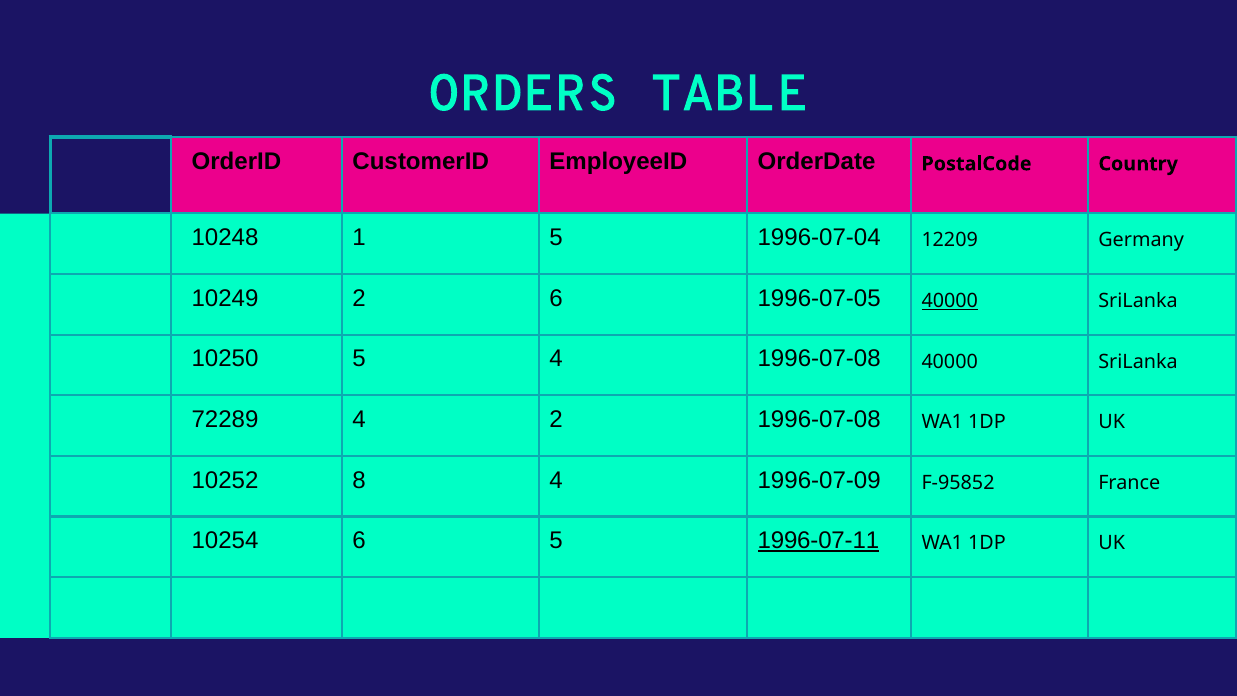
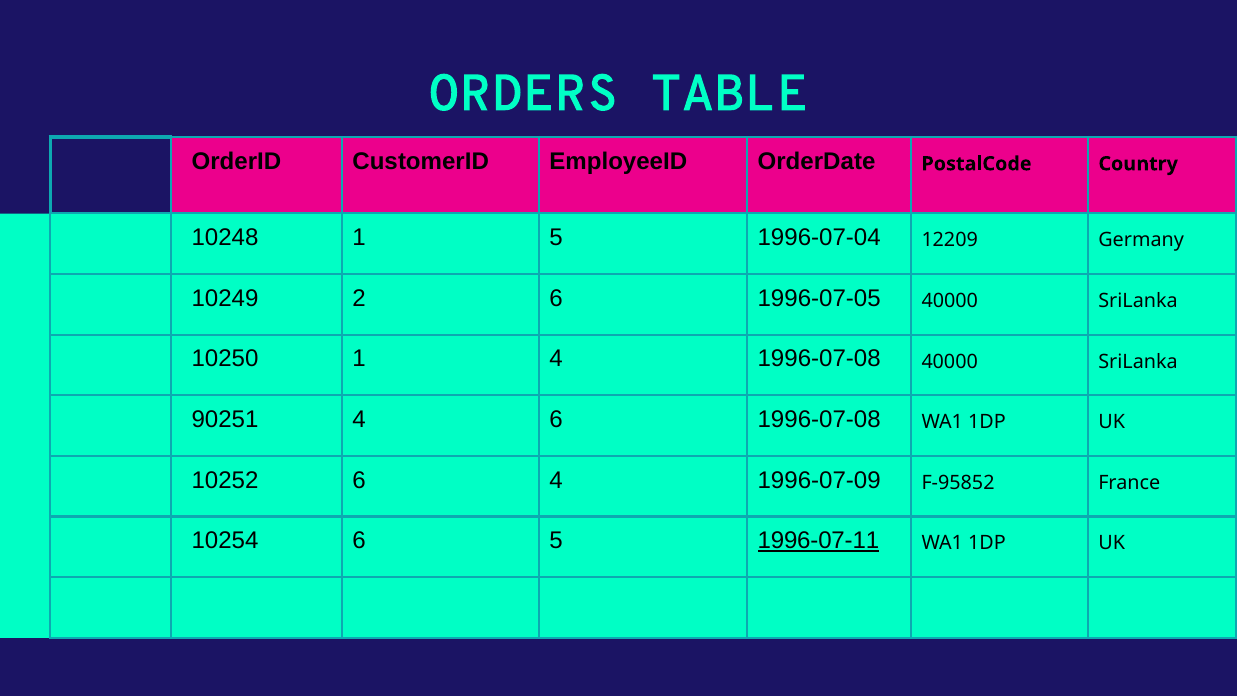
40000 at (950, 301) underline: present -> none
10250 5: 5 -> 1
72289: 72289 -> 90251
4 2: 2 -> 6
10252 8: 8 -> 6
